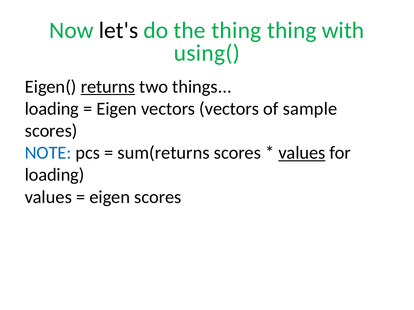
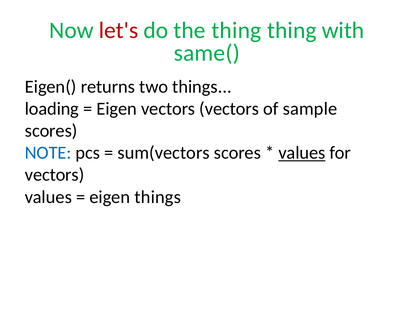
let's colour: black -> red
using(: using( -> same(
returns underline: present -> none
sum(returns: sum(returns -> sum(vectors
loading at (55, 175): loading -> vectors
eigen scores: scores -> things
